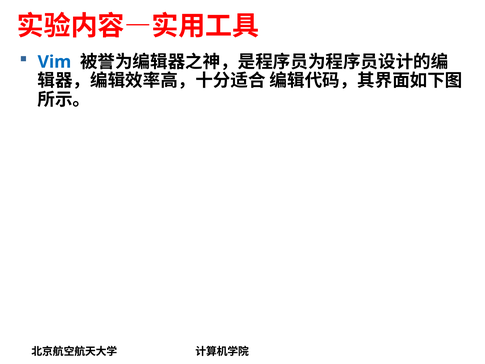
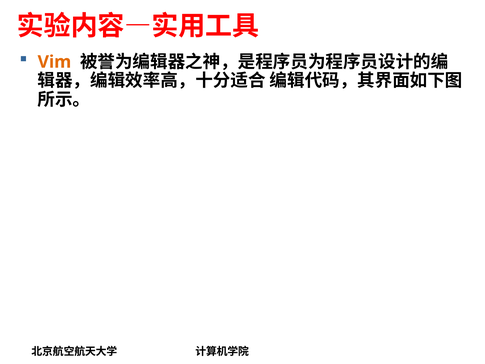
Vim colour: blue -> orange
